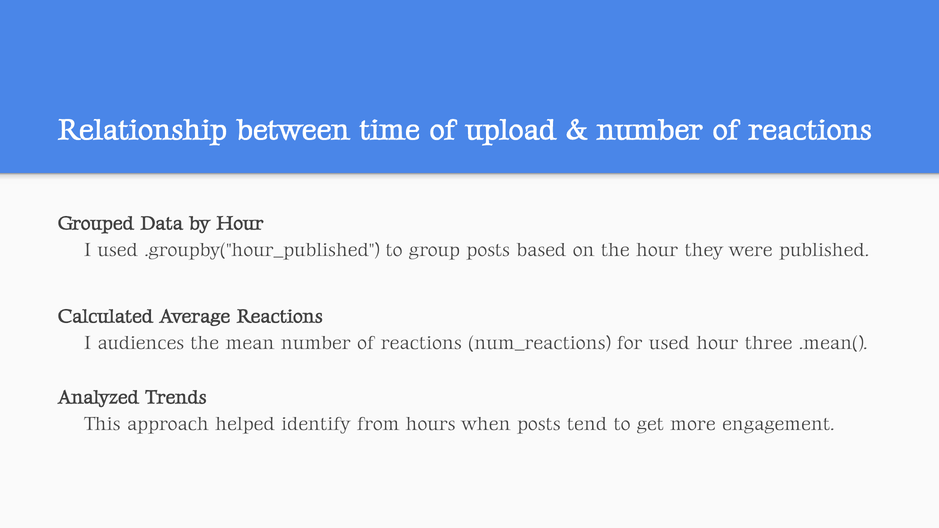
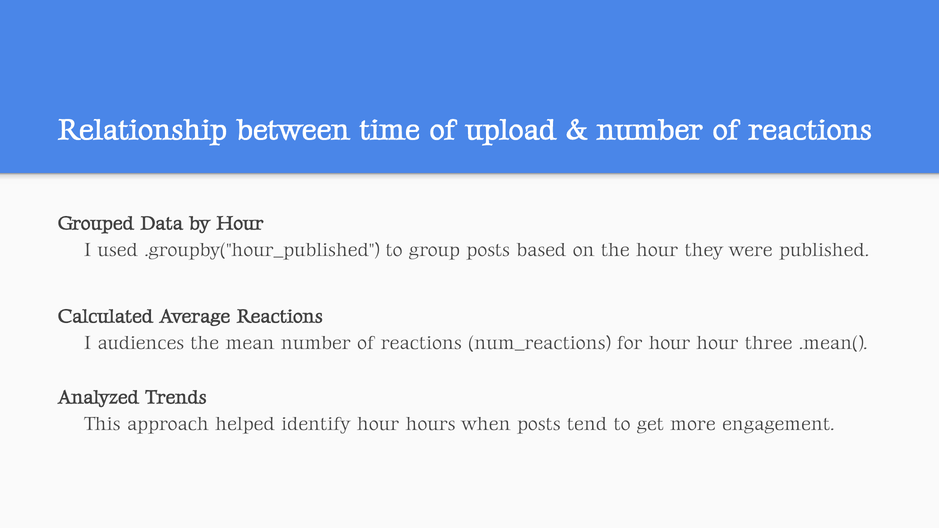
for used: used -> hour
identify from: from -> hour
